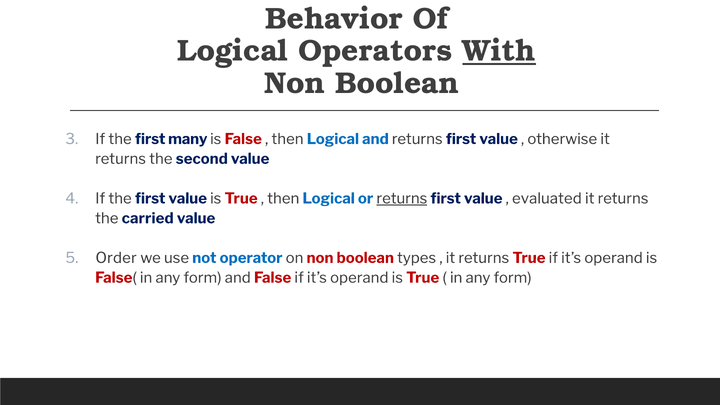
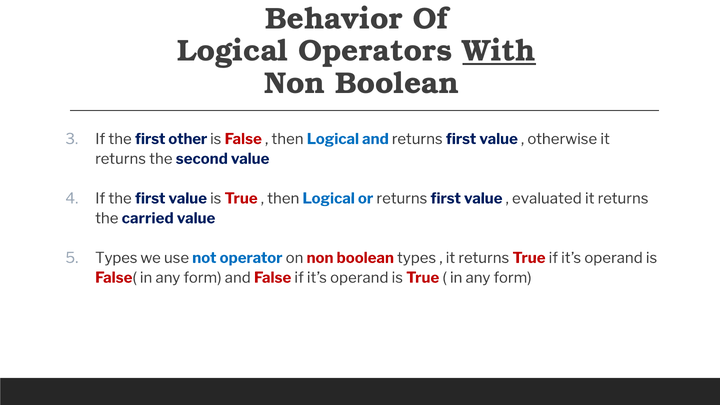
many: many -> other
returns at (402, 199) underline: present -> none
Order at (116, 258): Order -> Types
